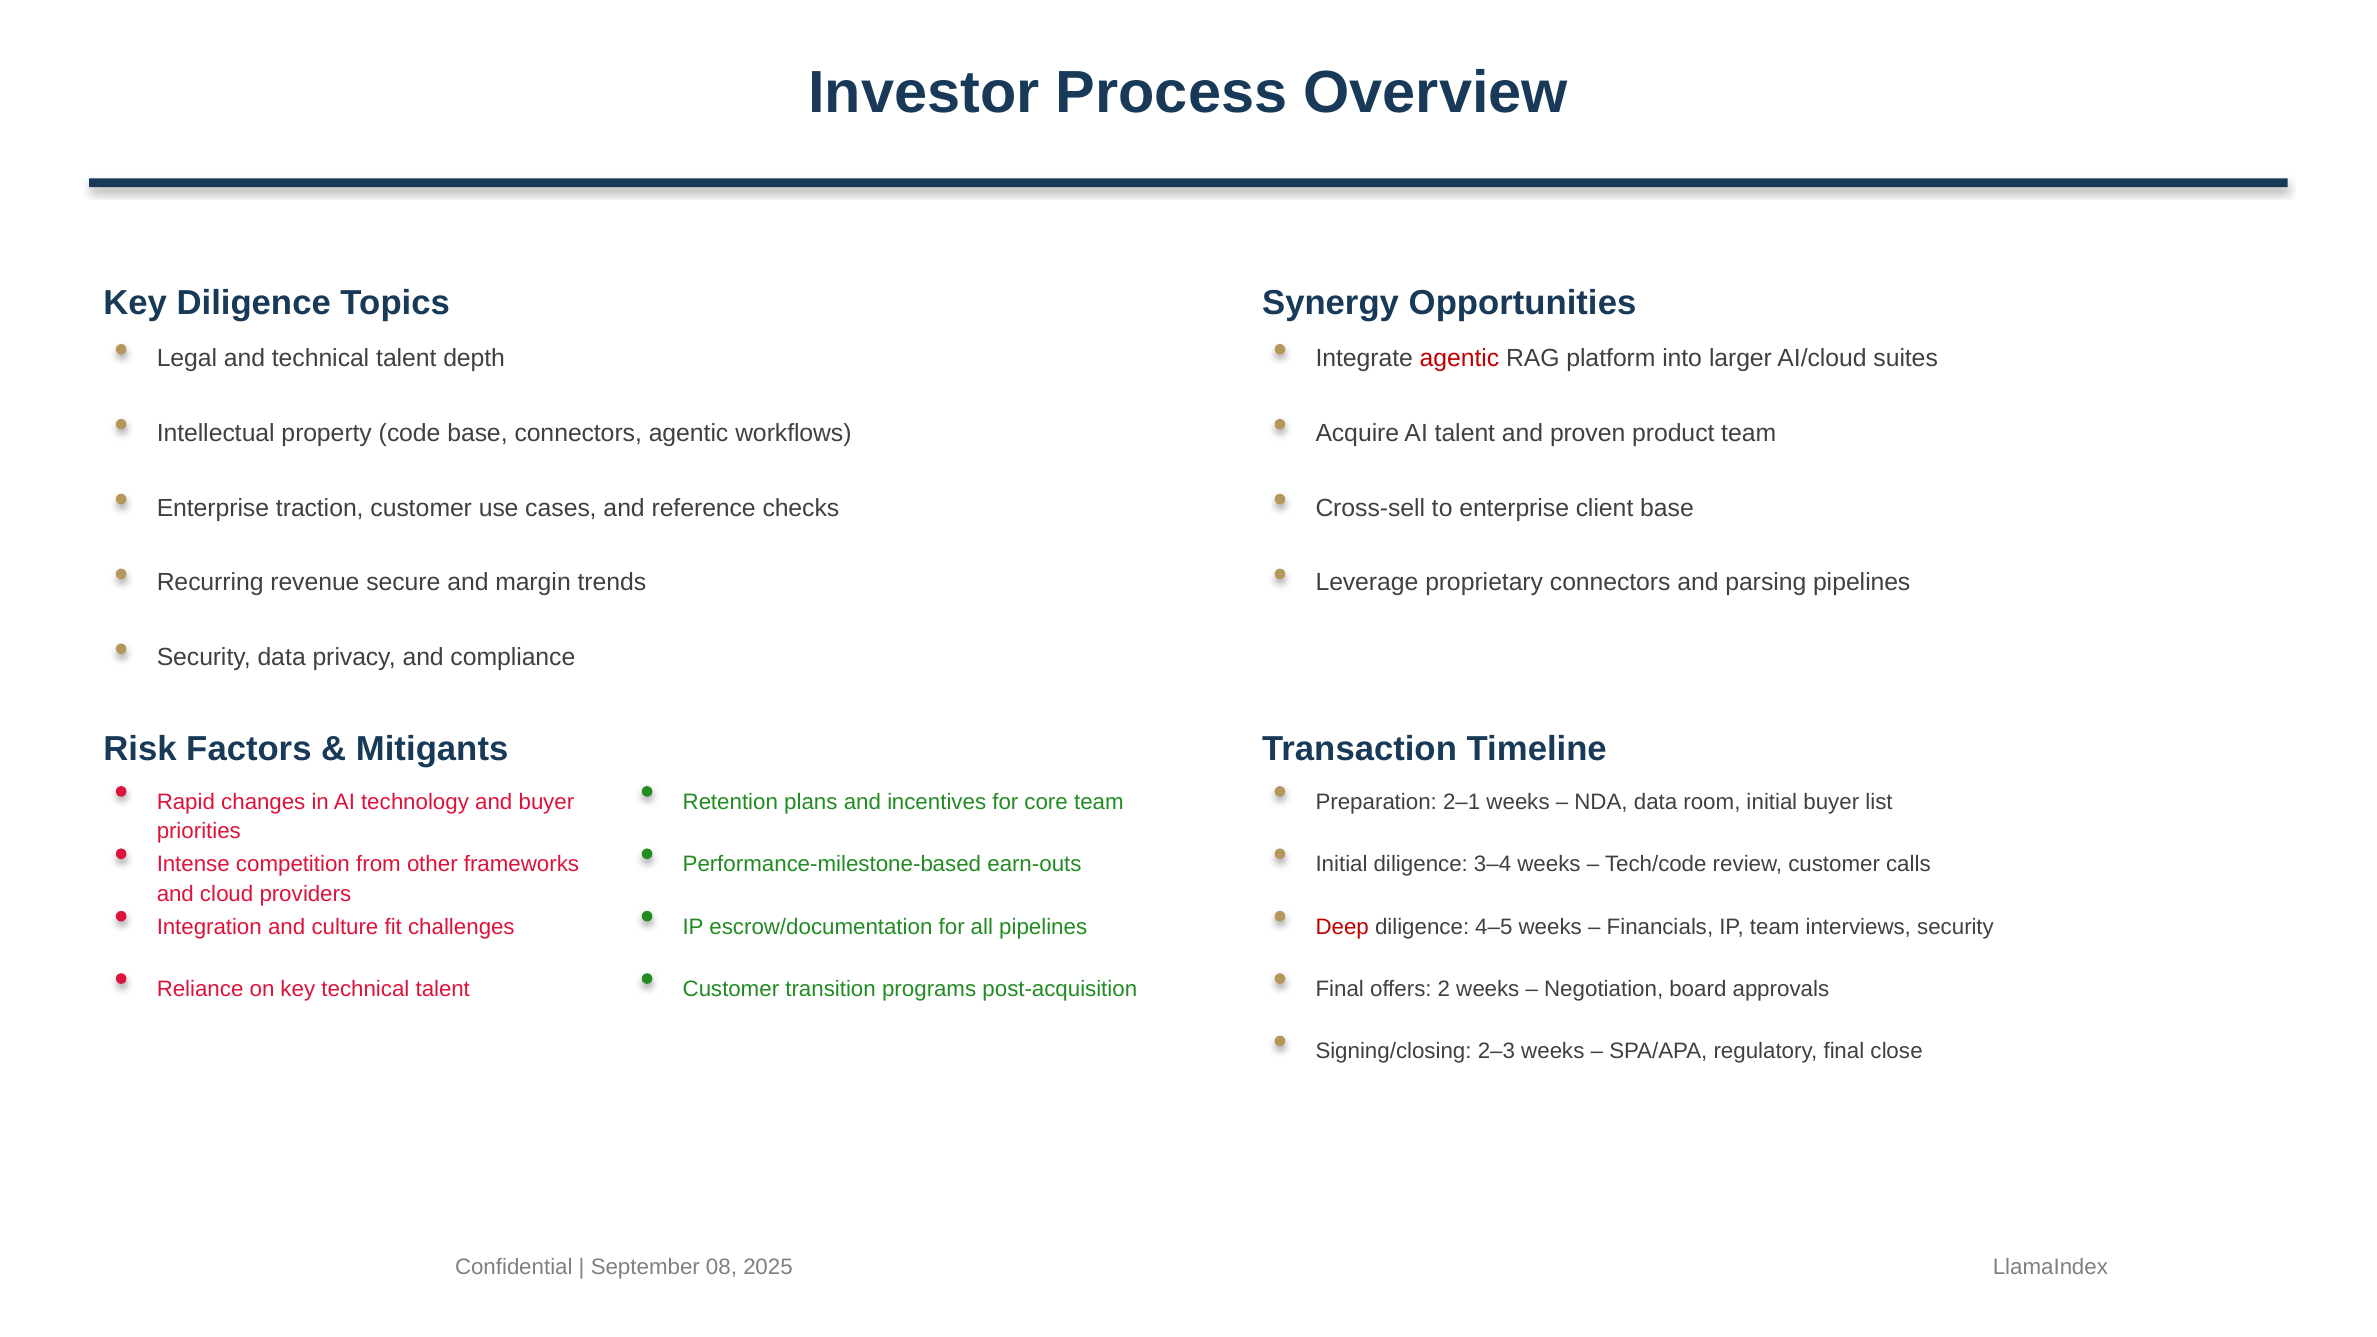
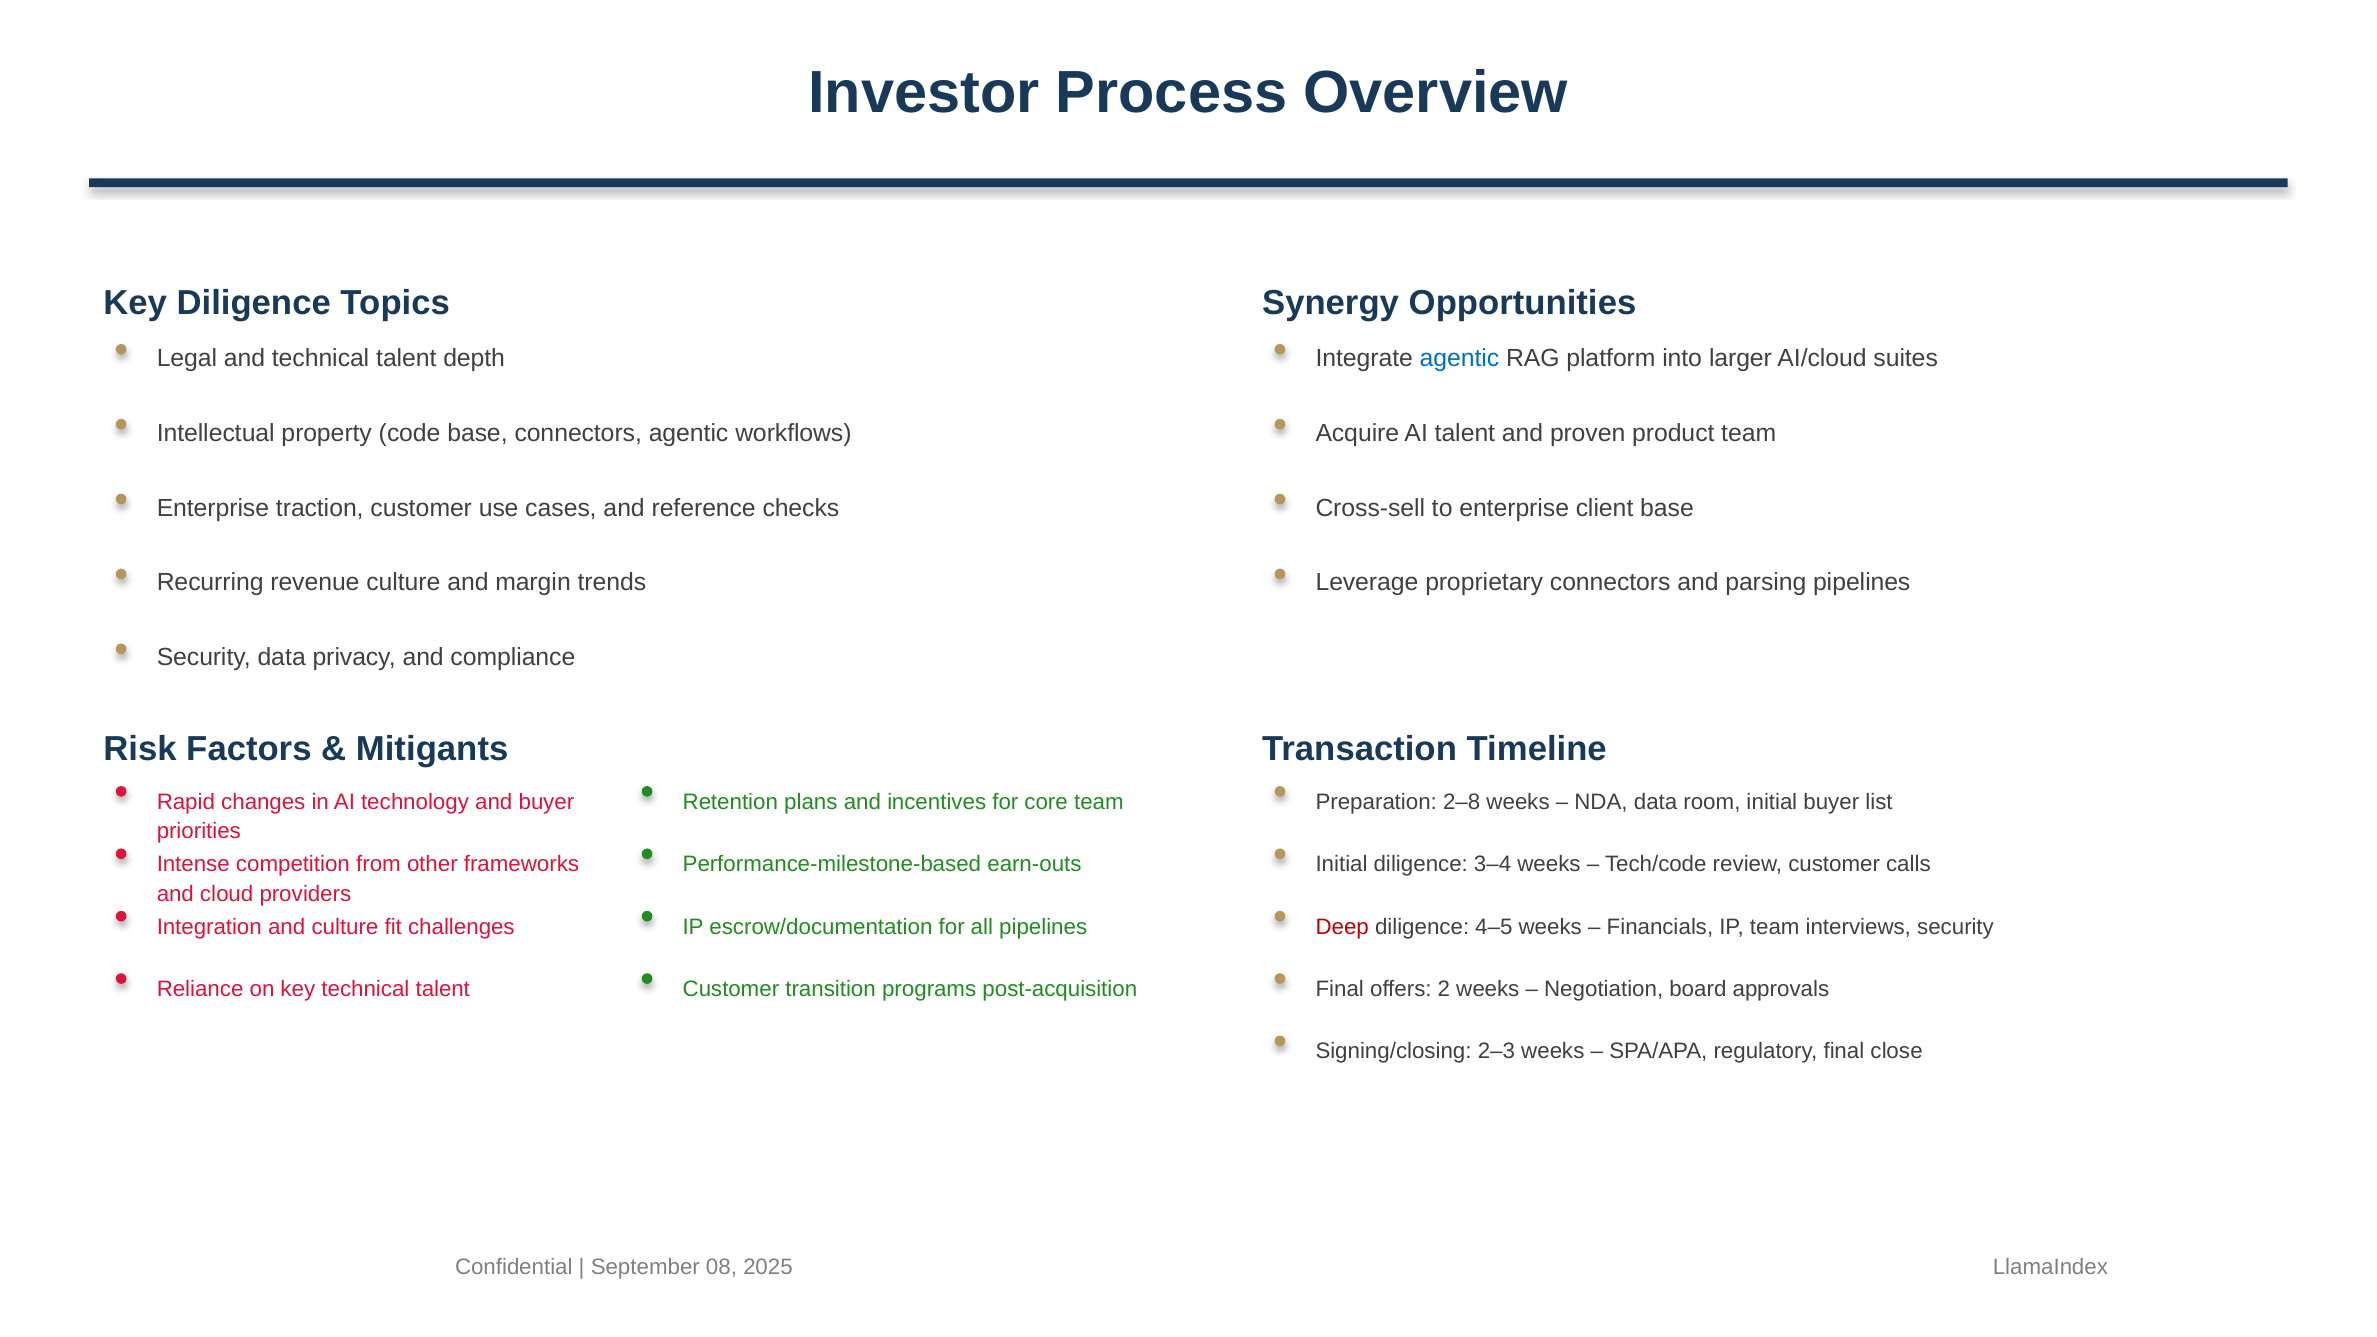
agentic at (1459, 358) colour: red -> blue
revenue secure: secure -> culture
2–1: 2–1 -> 2–8
